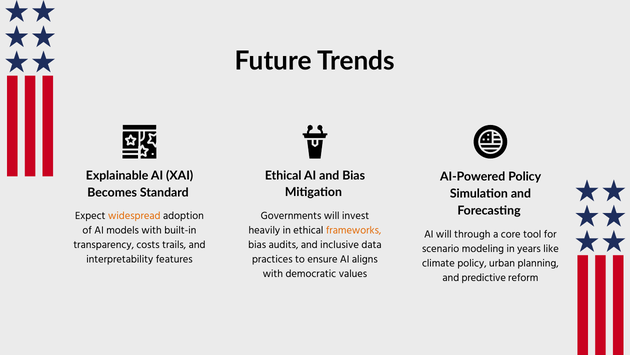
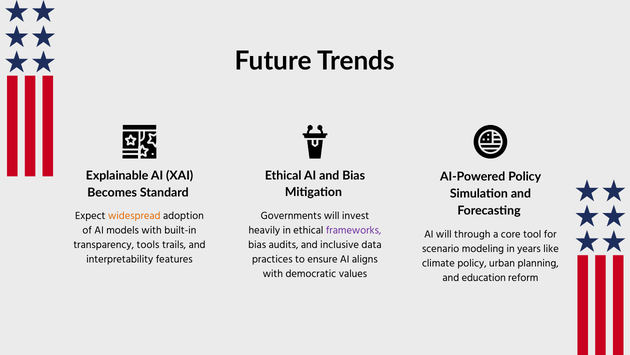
frameworks colour: orange -> purple
costs: costs -> tools
predictive: predictive -> education
